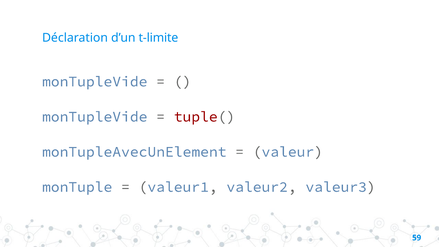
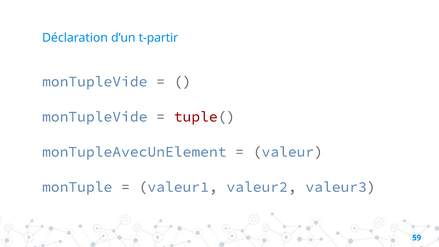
t-limite: t-limite -> t-partir
